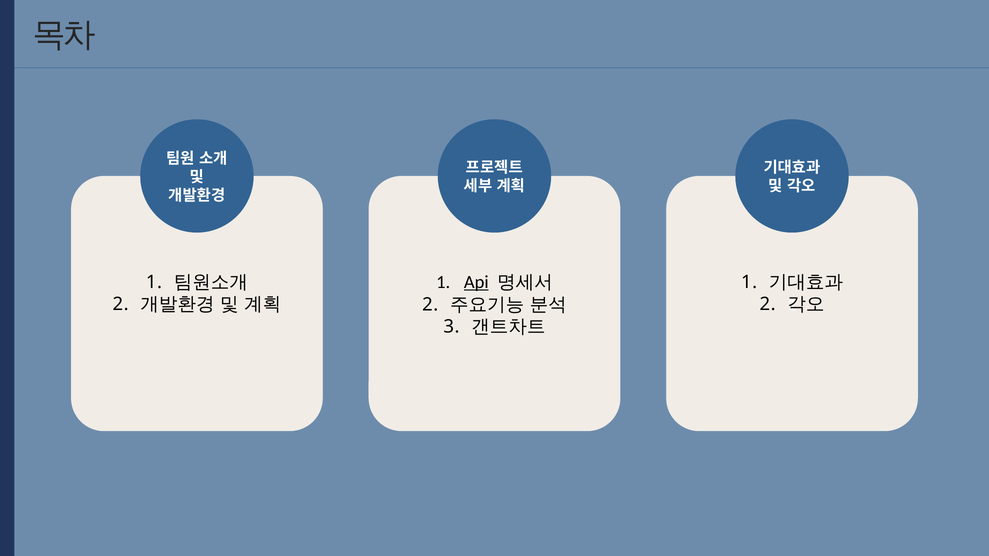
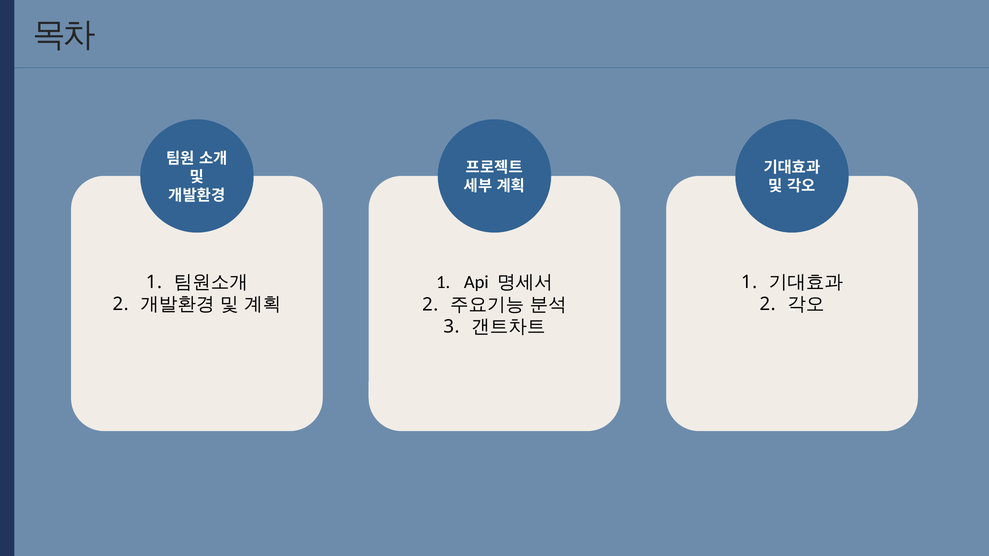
Api underline: present -> none
